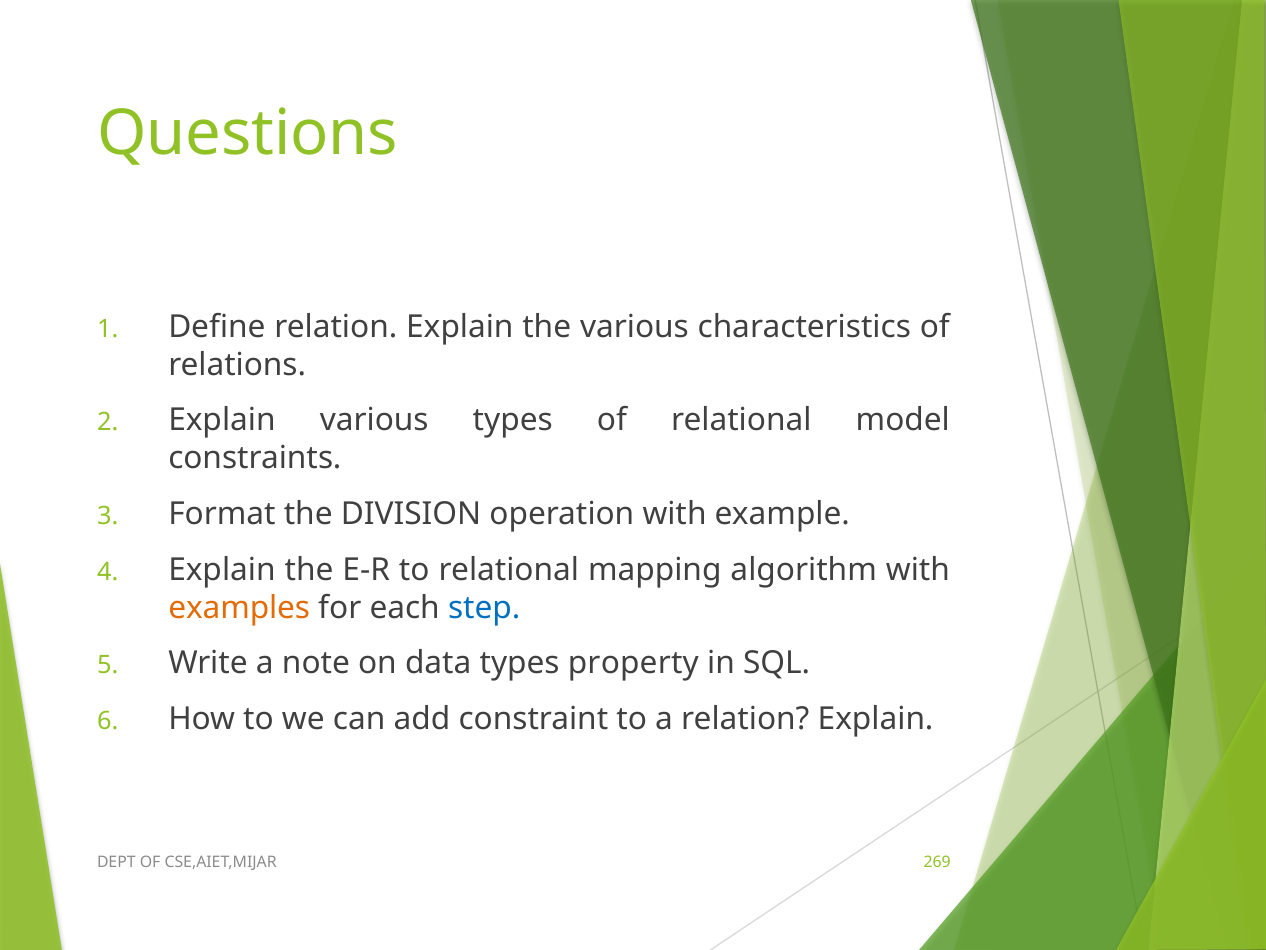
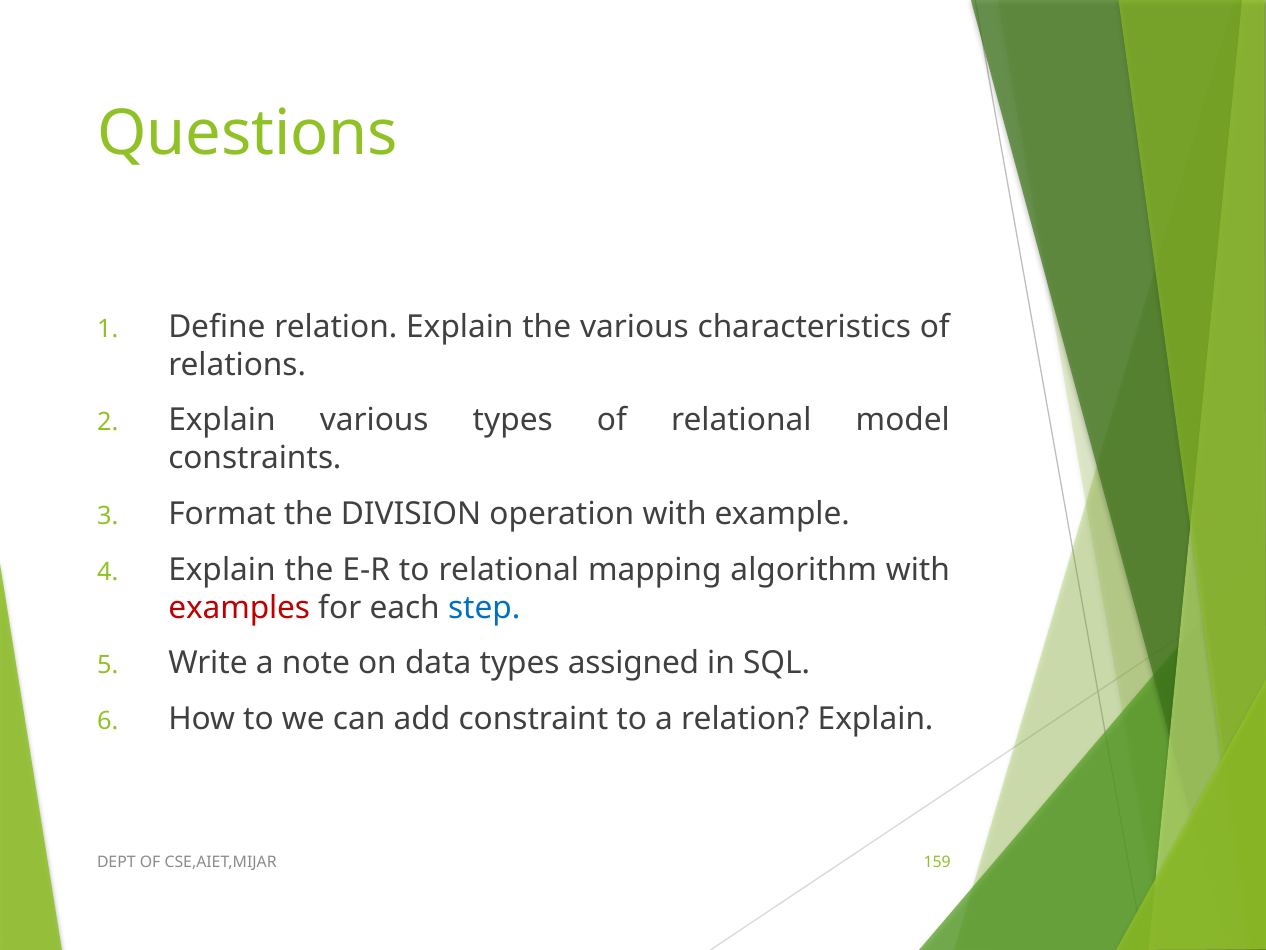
examples colour: orange -> red
property: property -> assigned
269: 269 -> 159
